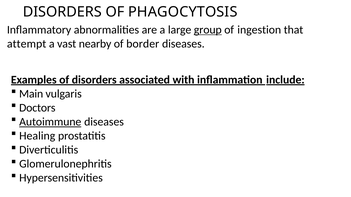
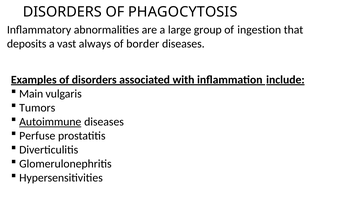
group underline: present -> none
attempt: attempt -> deposits
nearby: nearby -> always
Doctors: Doctors -> Tumors
Healing: Healing -> Perfuse
